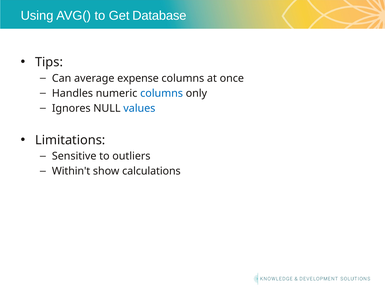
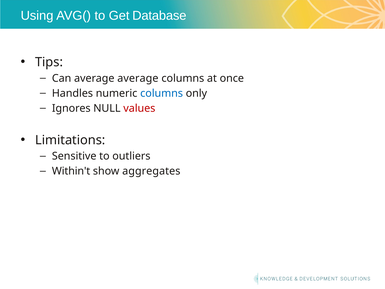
average expense: expense -> average
values colour: blue -> red
calculations: calculations -> aggregates
